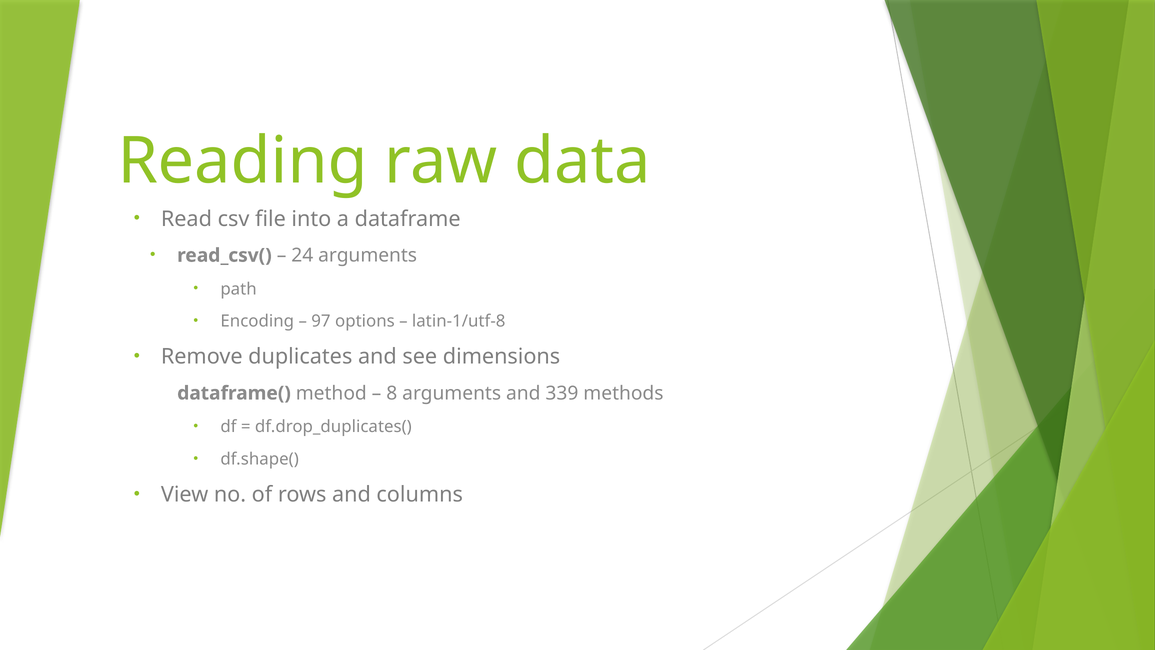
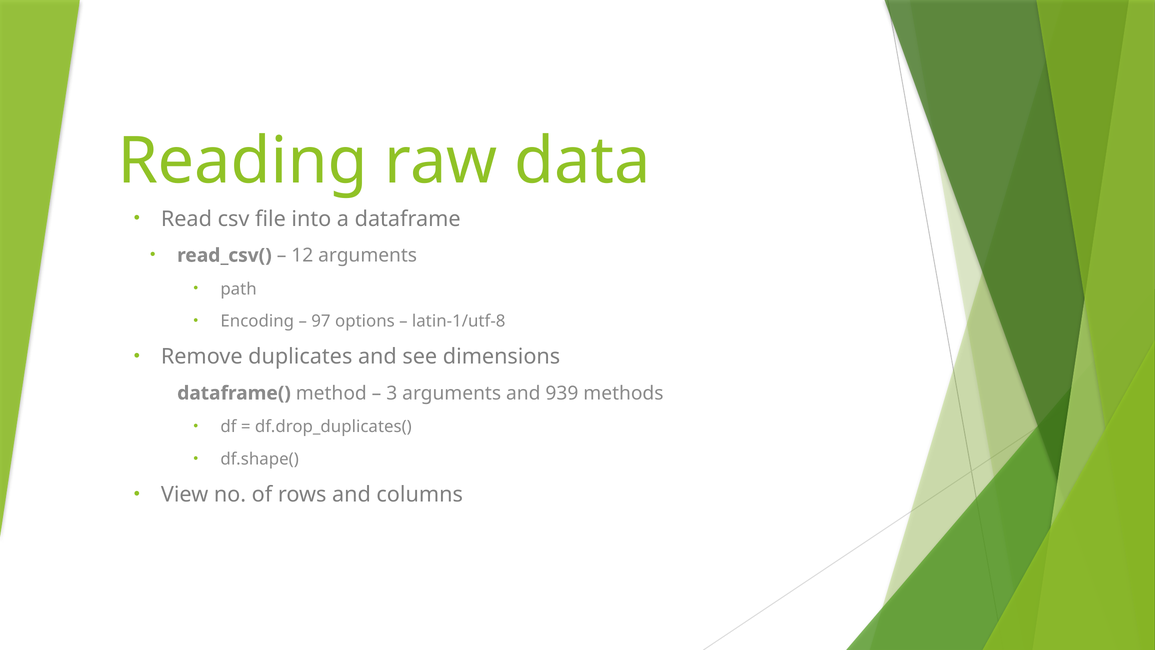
24: 24 -> 12
8: 8 -> 3
339: 339 -> 939
